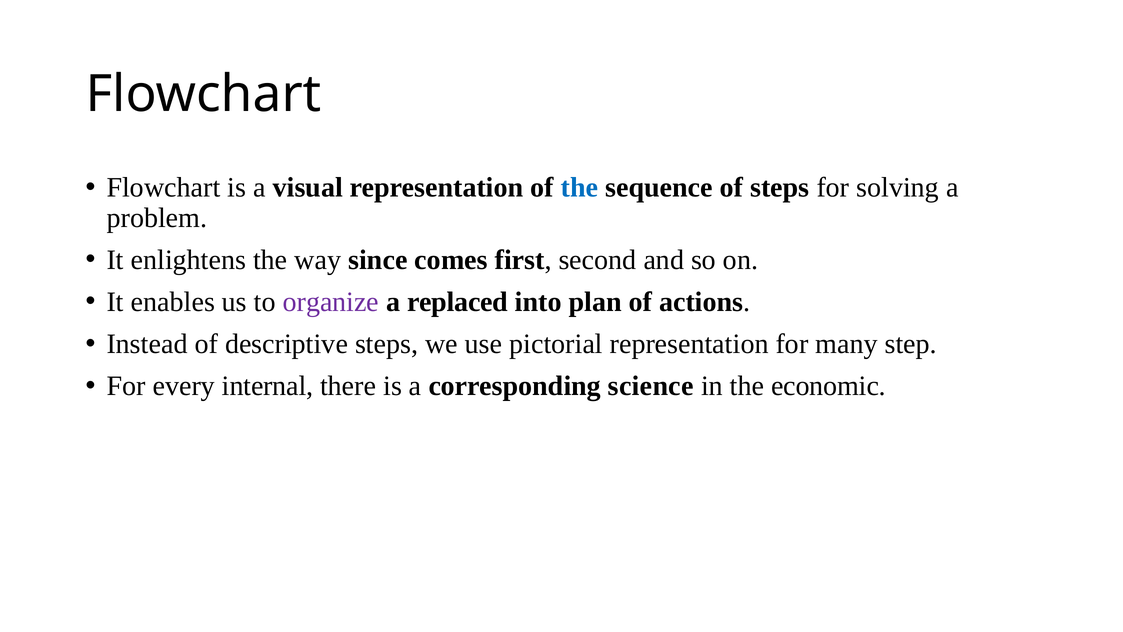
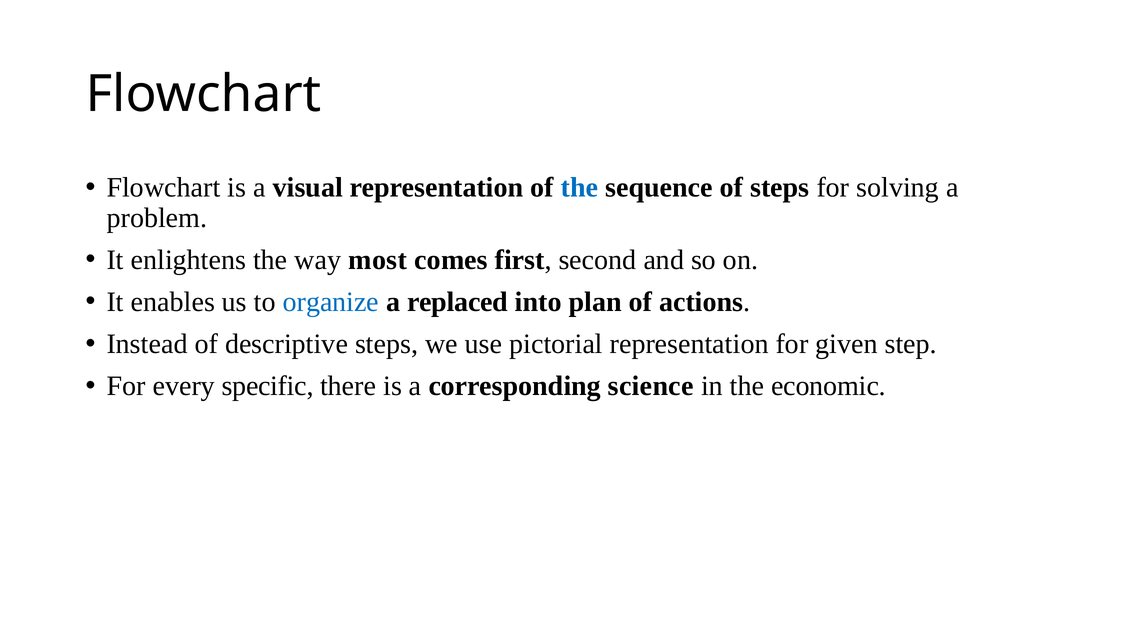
since: since -> most
organize colour: purple -> blue
many: many -> given
internal: internal -> specific
